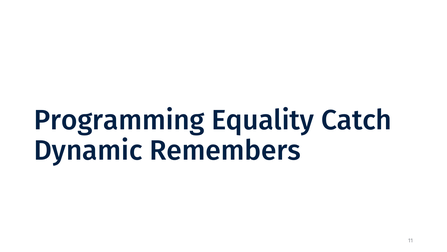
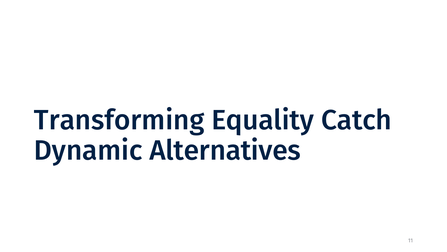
Programming: Programming -> Transforming
Remembers: Remembers -> Alternatives
